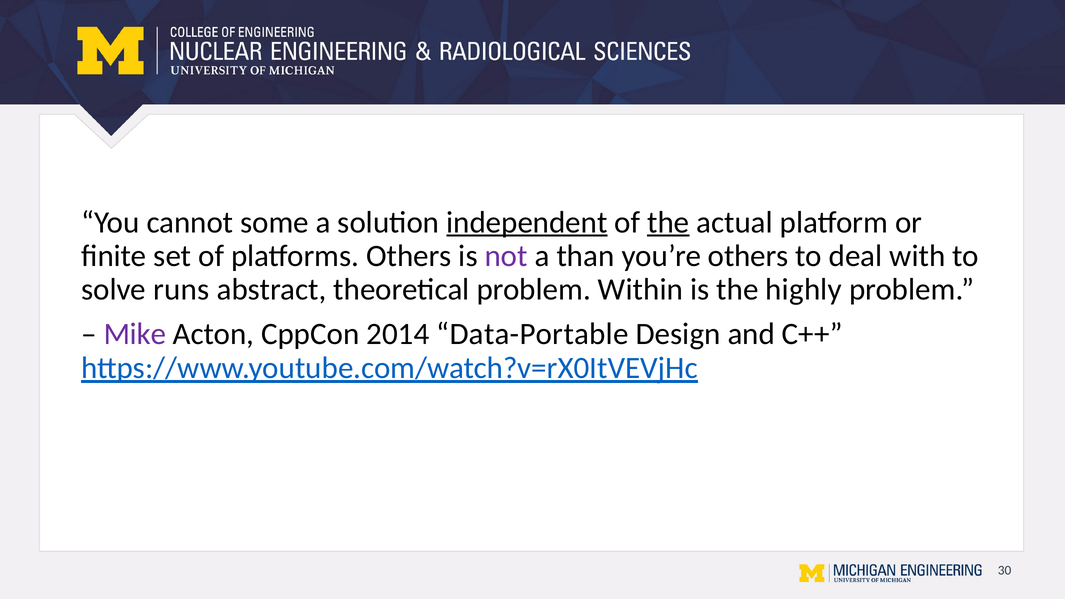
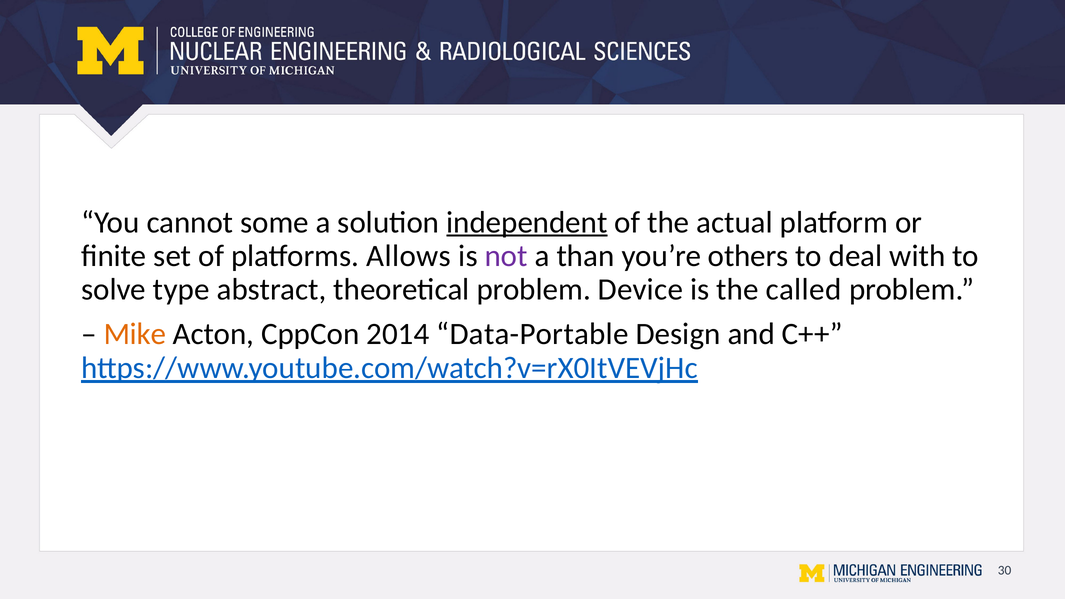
the at (668, 222) underline: present -> none
platforms Others: Others -> Allows
runs: runs -> type
Within: Within -> Device
highly: highly -> called
Mike colour: purple -> orange
